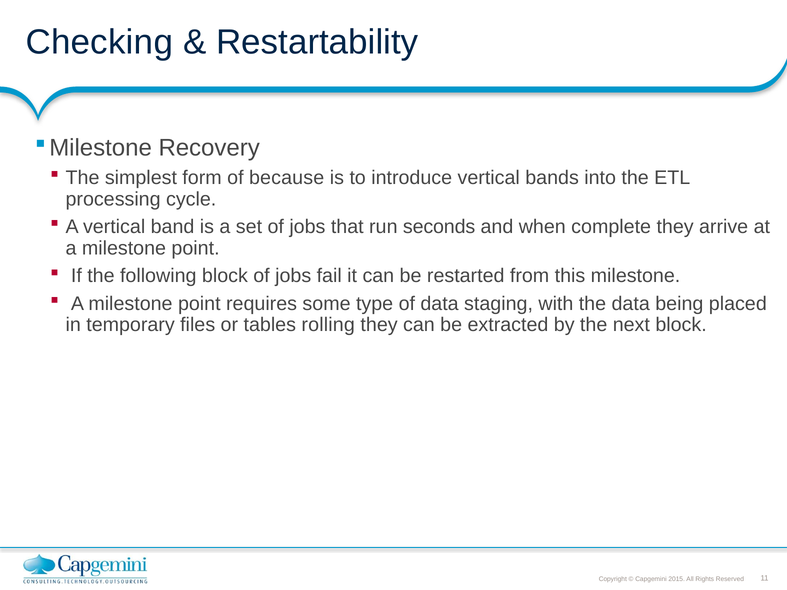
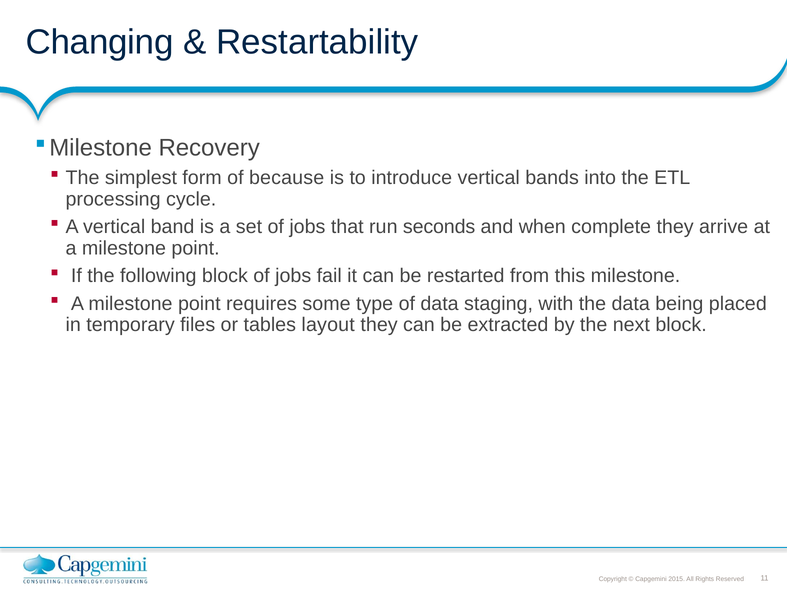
Checking: Checking -> Changing
rolling: rolling -> layout
